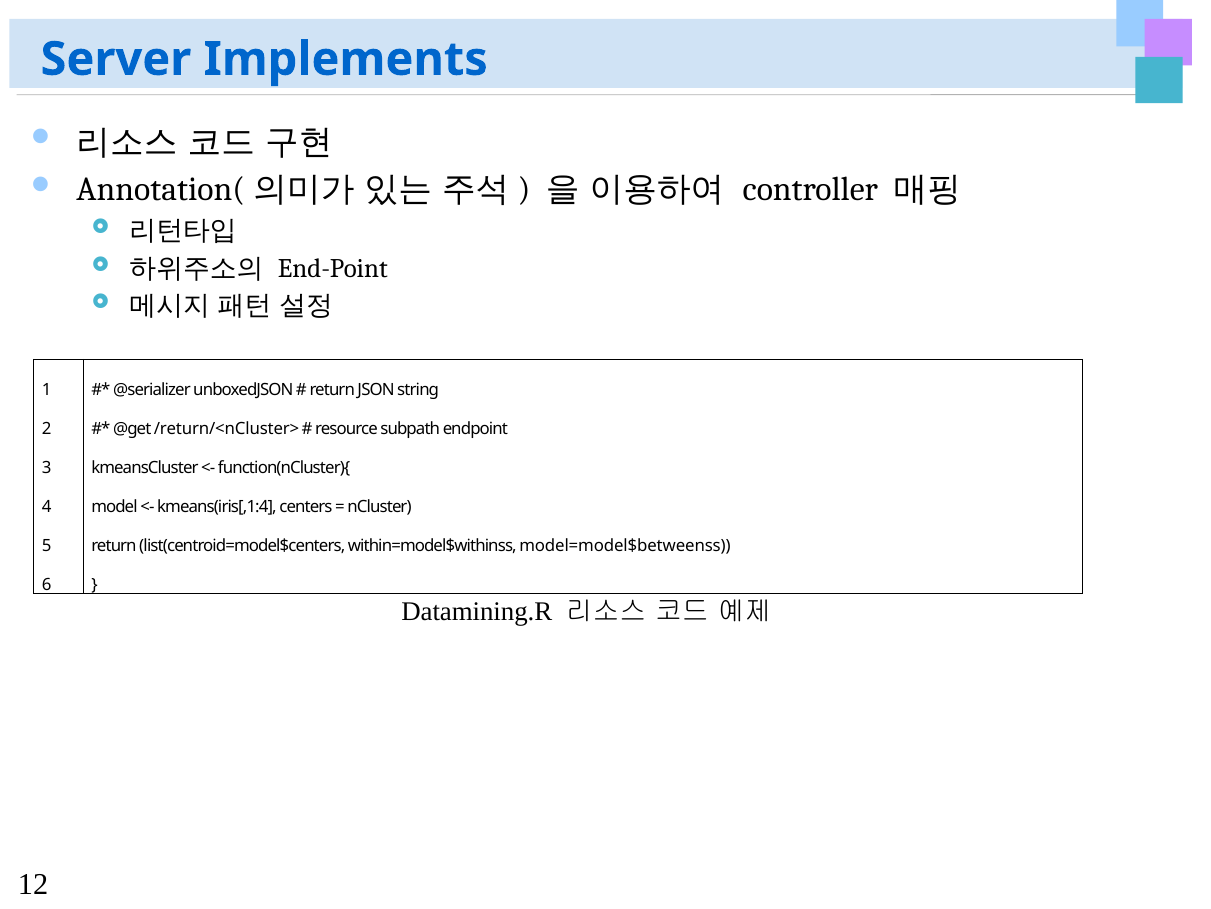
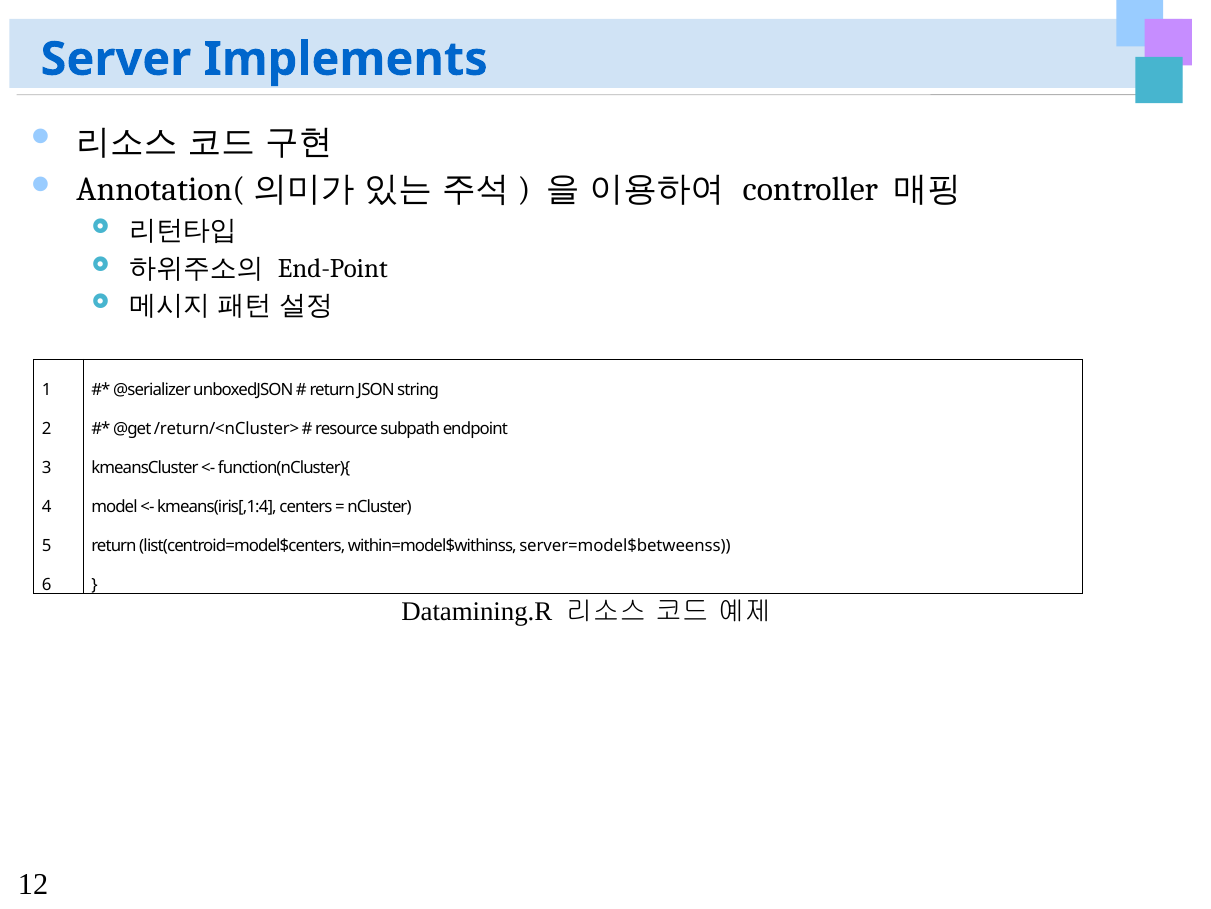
model=model$betweenss: model=model$betweenss -> server=model$betweenss
